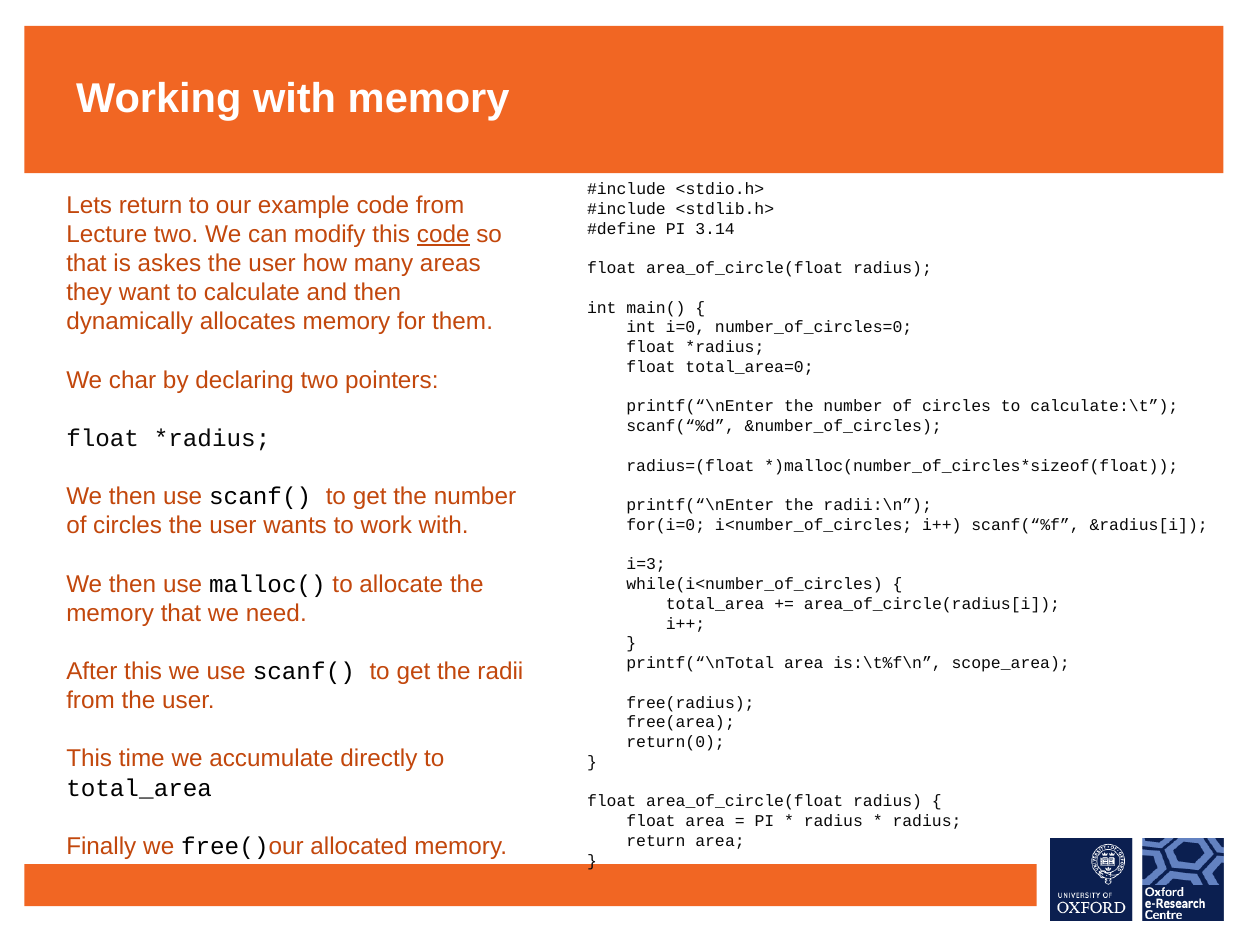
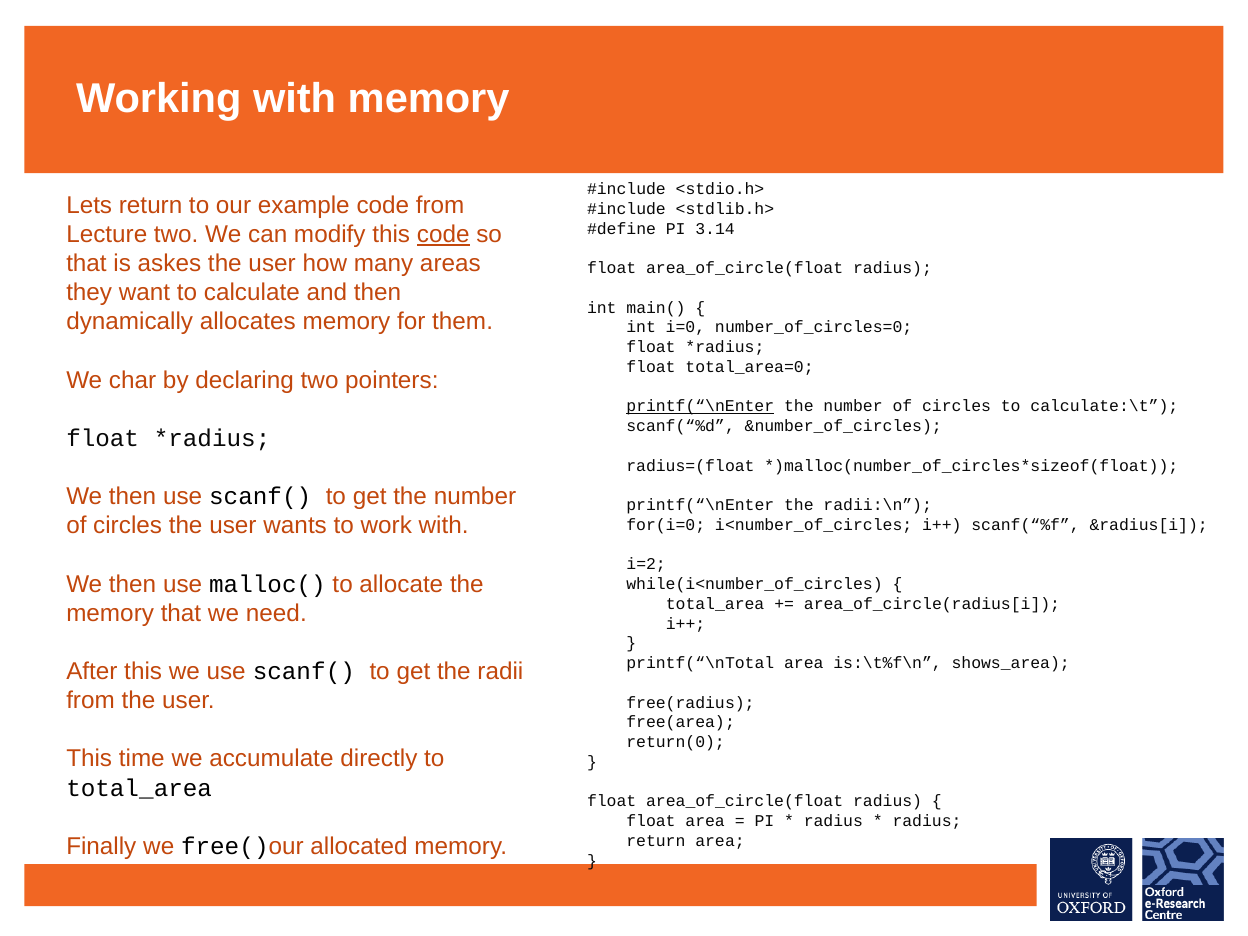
printf(“\nEnter at (700, 406) underline: none -> present
i=3: i=3 -> i=2
scope_area: scope_area -> shows_area
